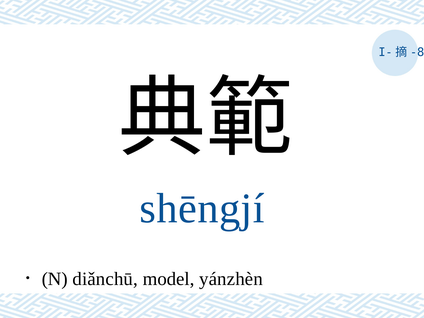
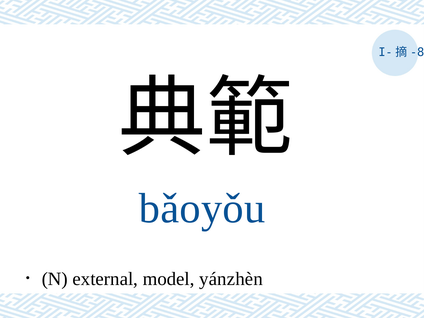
shēngjí: shēngjí -> bǎoyǒu
diǎnchū: diǎnchū -> external
